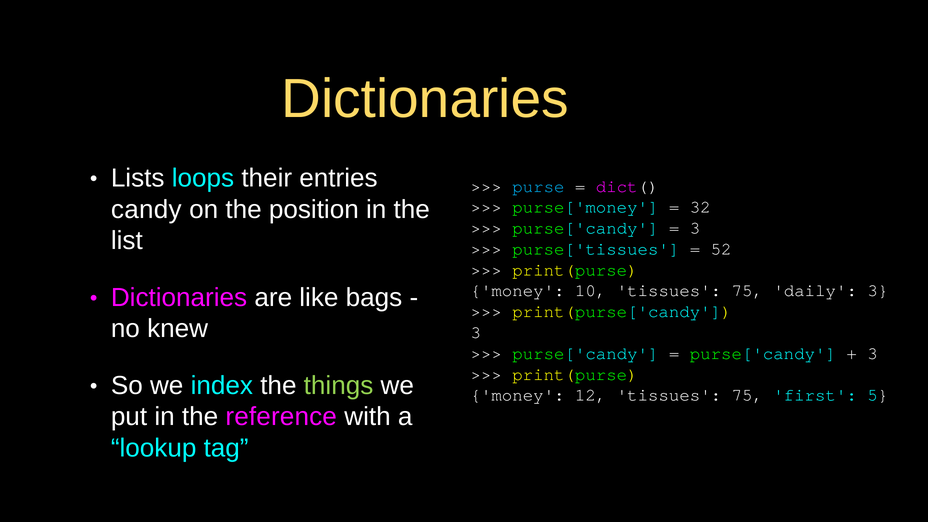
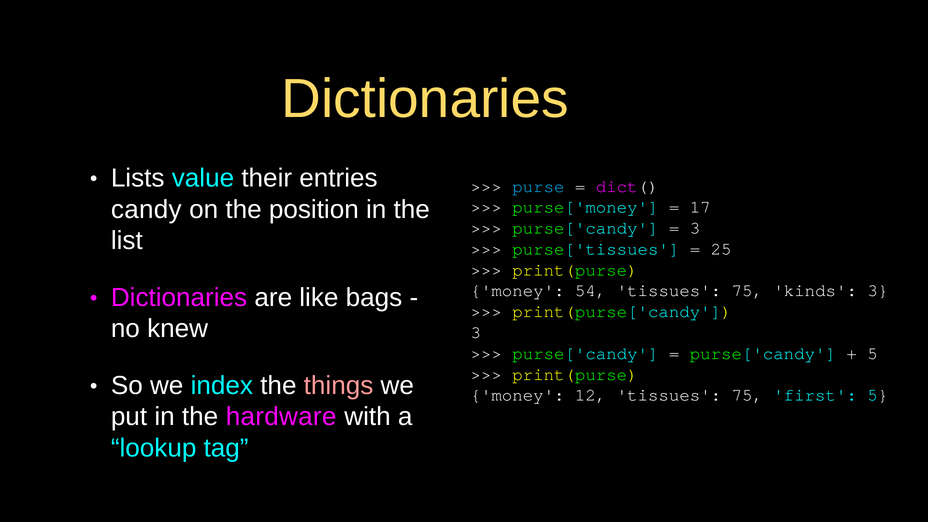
loops: loops -> value
32: 32 -> 17
52: 52 -> 25
10: 10 -> 54
daily: daily -> kinds
3 at (872, 353): 3 -> 5
things colour: light green -> pink
reference: reference -> hardware
